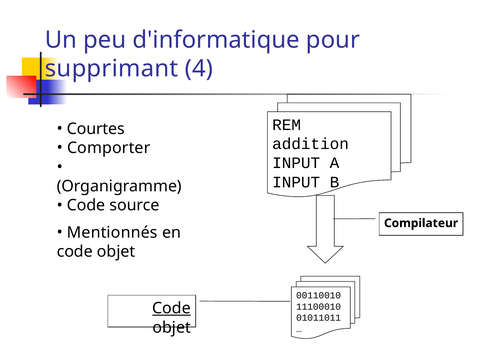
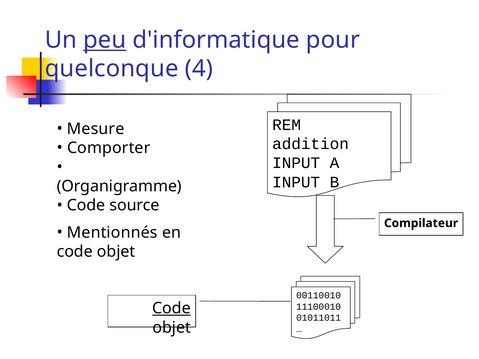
peu underline: none -> present
supprimant: supprimant -> quelconque
Courtes: Courtes -> Mesure
